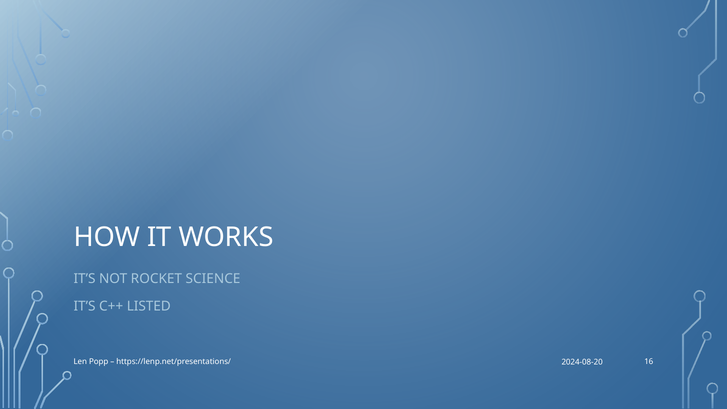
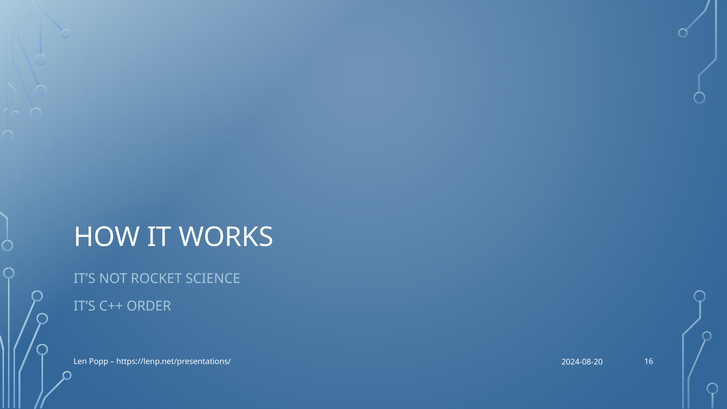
LISTED: LISTED -> ORDER
